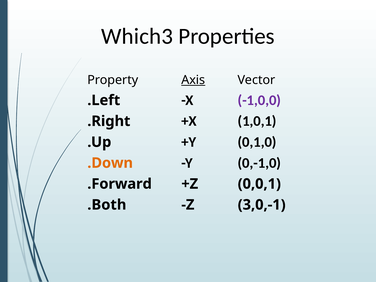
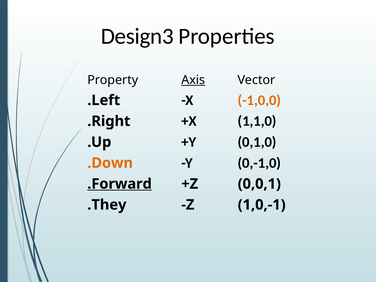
Which3: Which3 -> Design3
-1,0,0 colour: purple -> orange
1,0,1: 1,0,1 -> 1,1,0
.Forward underline: none -> present
.Both: .Both -> .They
3,0,-1: 3,0,-1 -> 1,0,-1
